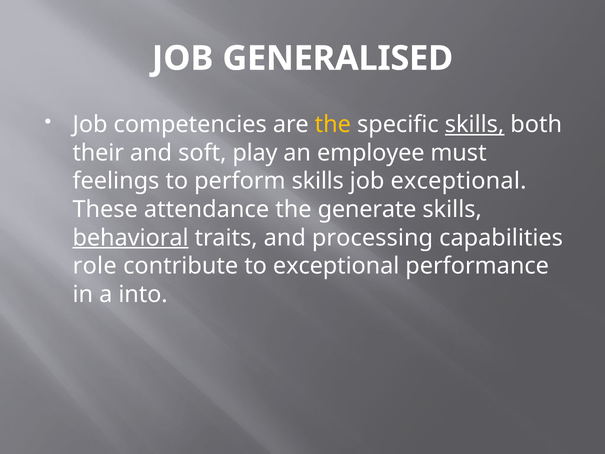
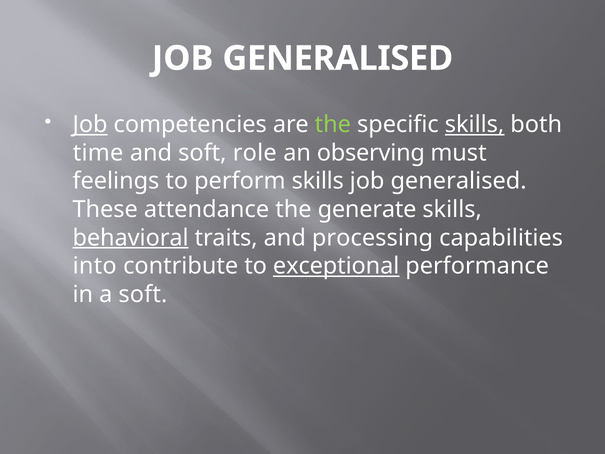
Job at (90, 125) underline: none -> present
the at (333, 125) colour: yellow -> light green
their: their -> time
play: play -> role
employee: employee -> observing
exceptional at (458, 181): exceptional -> generalised
role: role -> into
exceptional at (336, 266) underline: none -> present
a into: into -> soft
